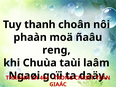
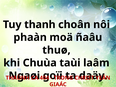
reng: reng -> thuø
